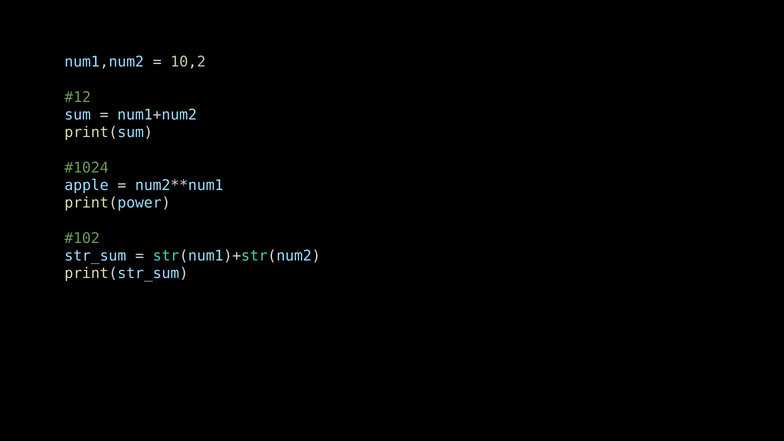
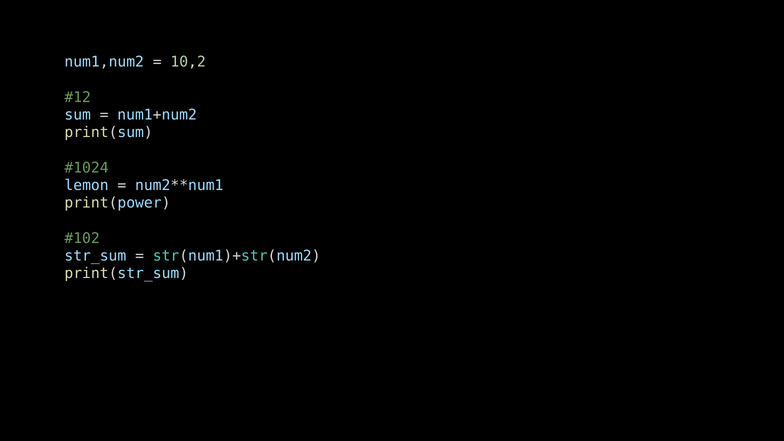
apple: apple -> lemon
